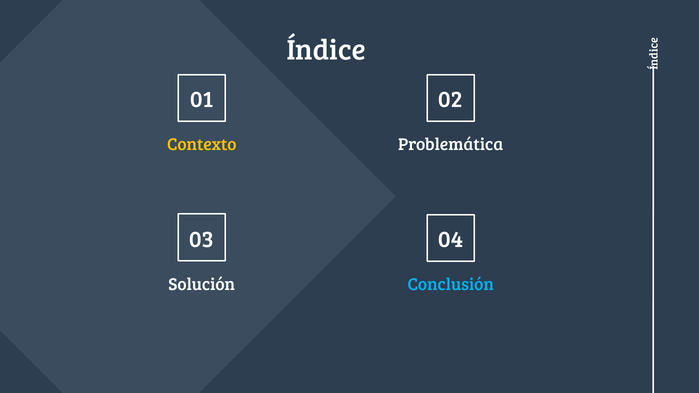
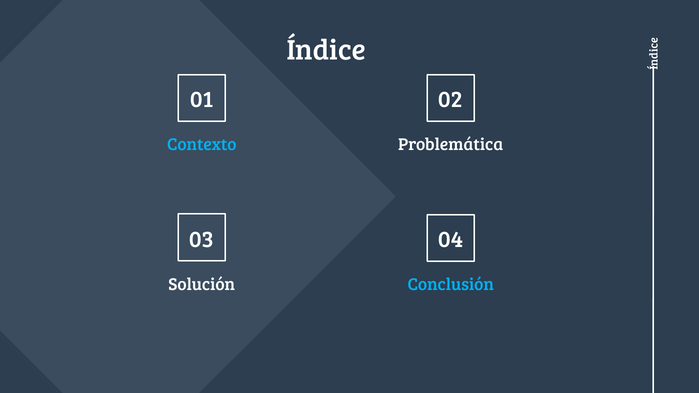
Contexto colour: yellow -> light blue
